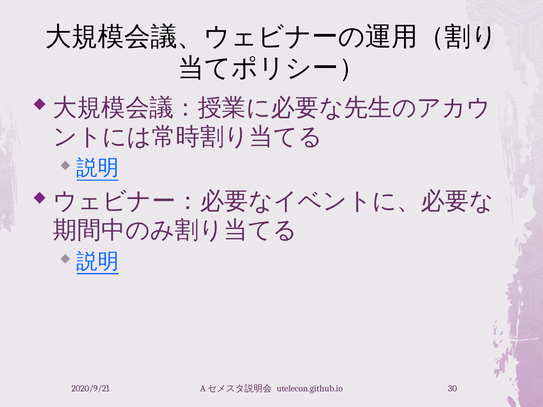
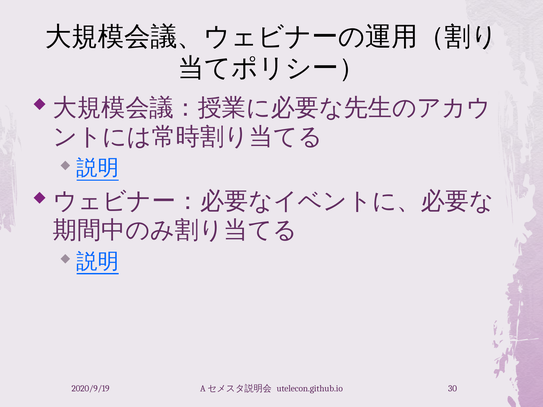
2020/9/21: 2020/9/21 -> 2020/9/19
